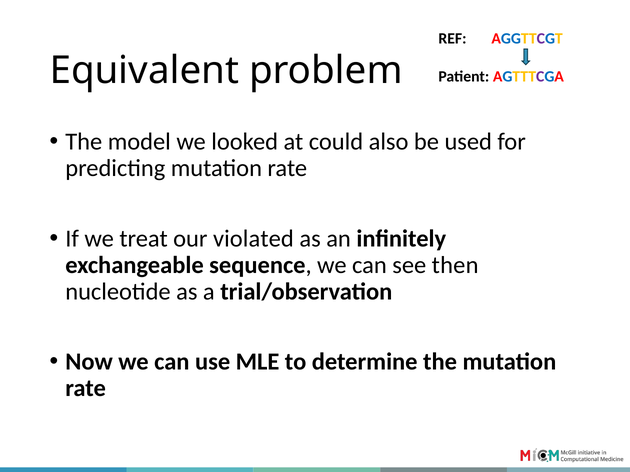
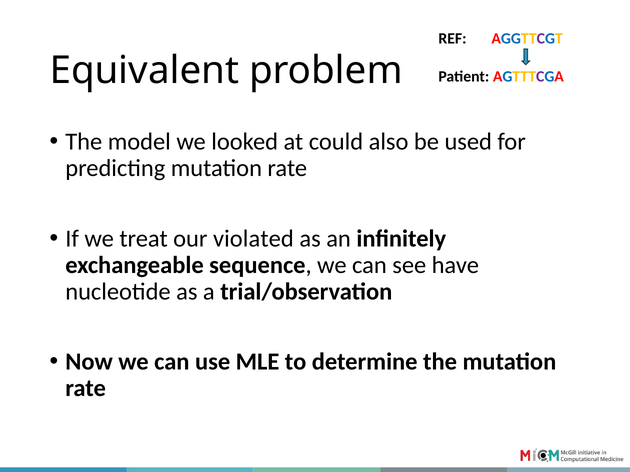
then: then -> have
